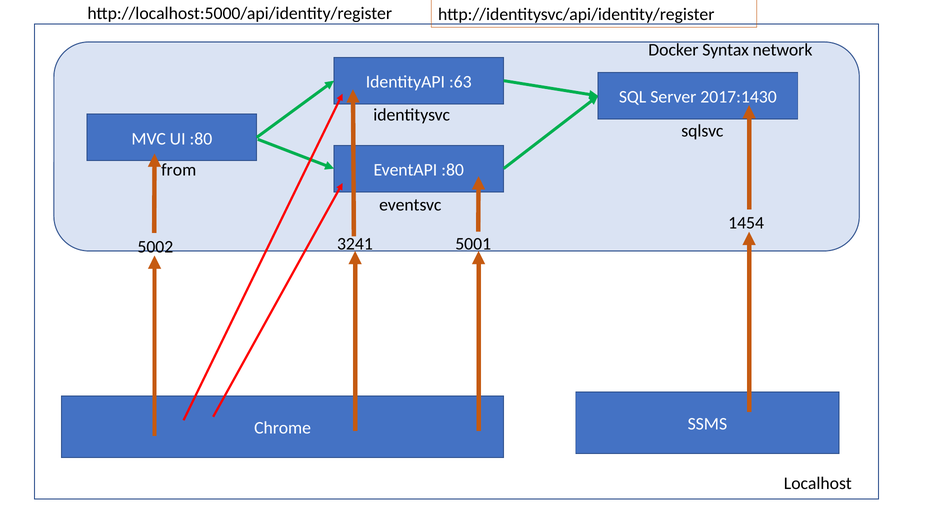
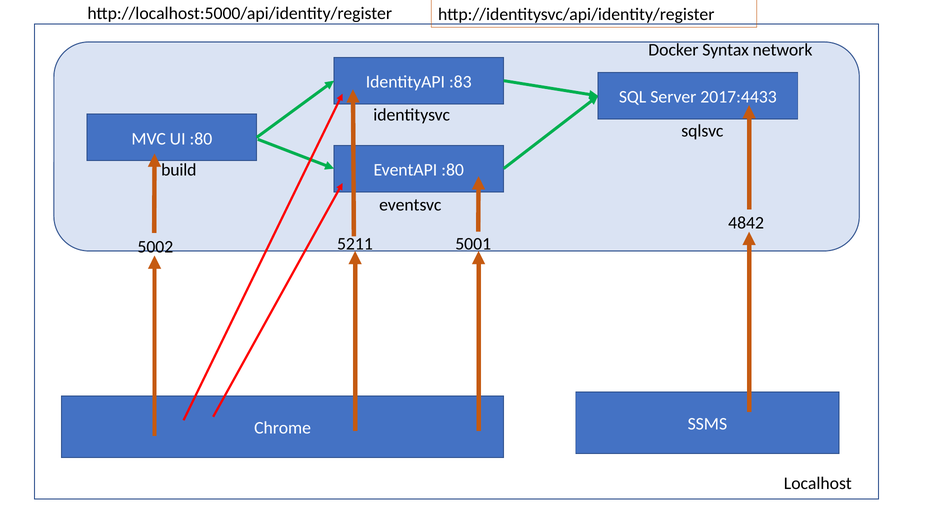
:63: :63 -> :83
2017:1430: 2017:1430 -> 2017:4433
from: from -> build
1454: 1454 -> 4842
3241: 3241 -> 5211
